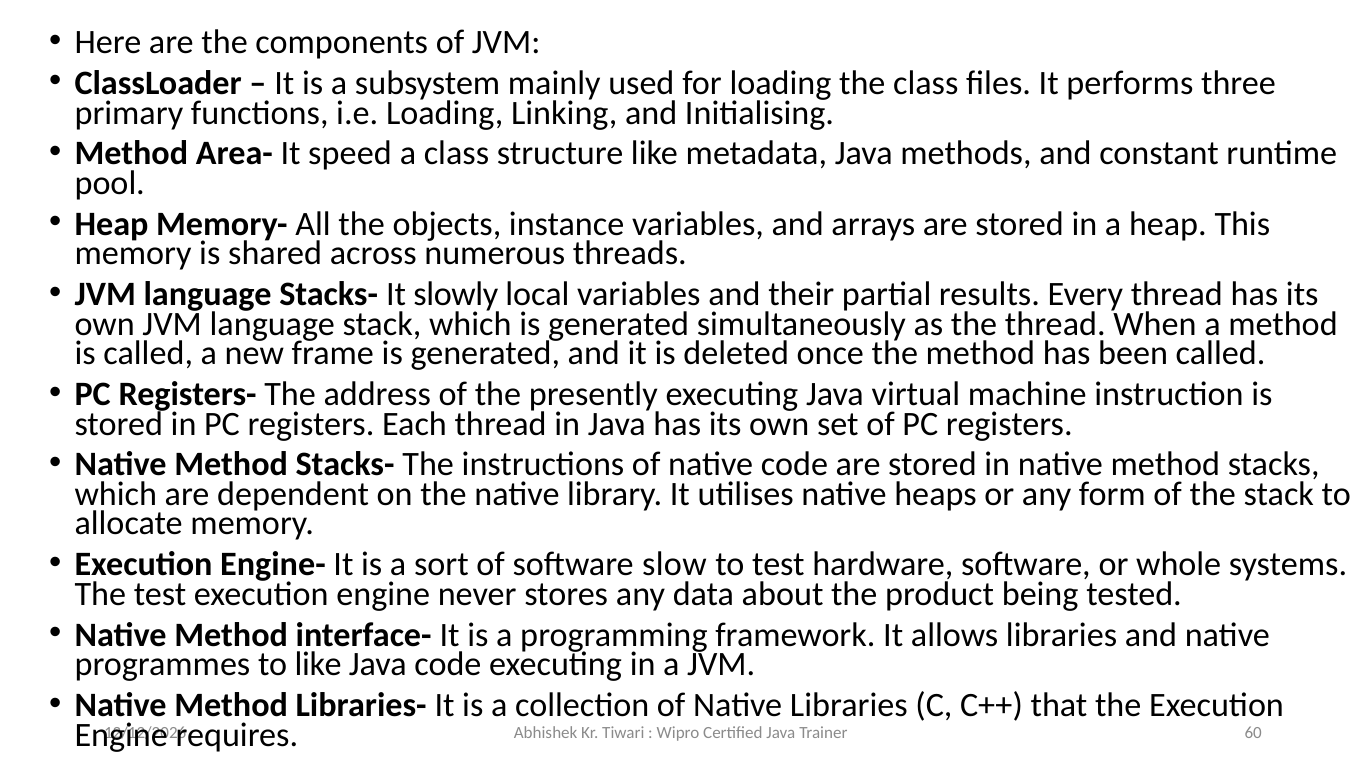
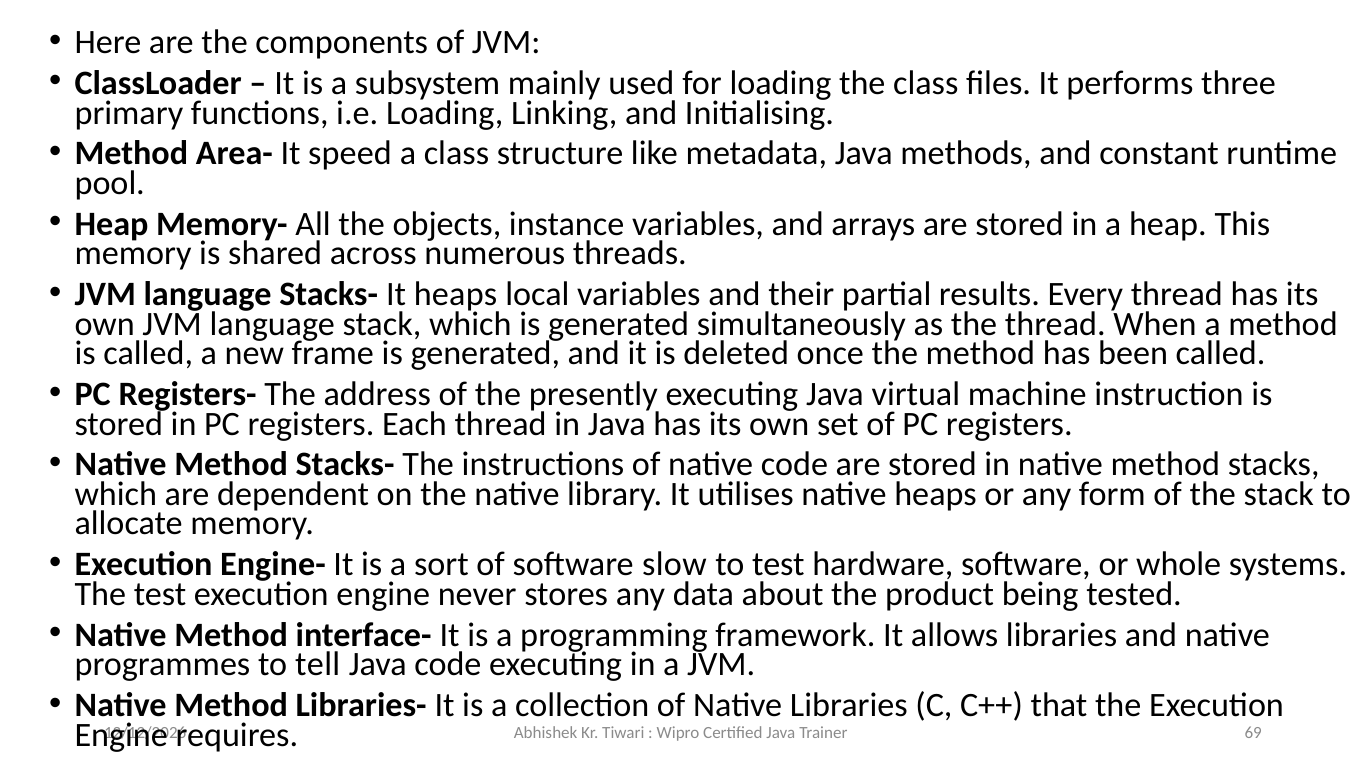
It slowly: slowly -> heaps
to like: like -> tell
60: 60 -> 69
